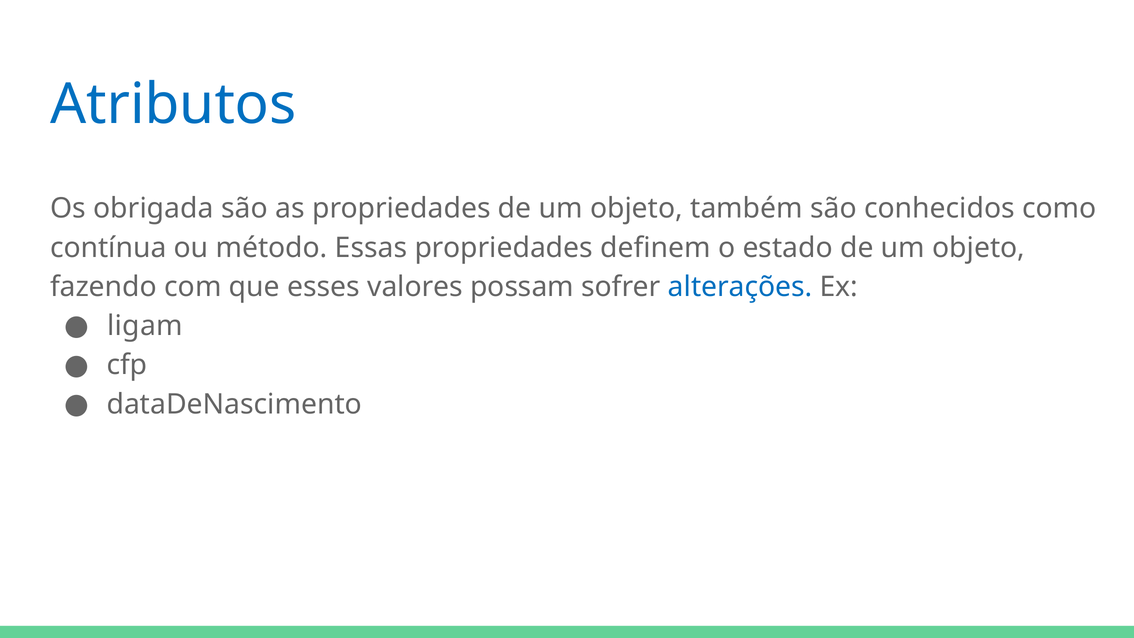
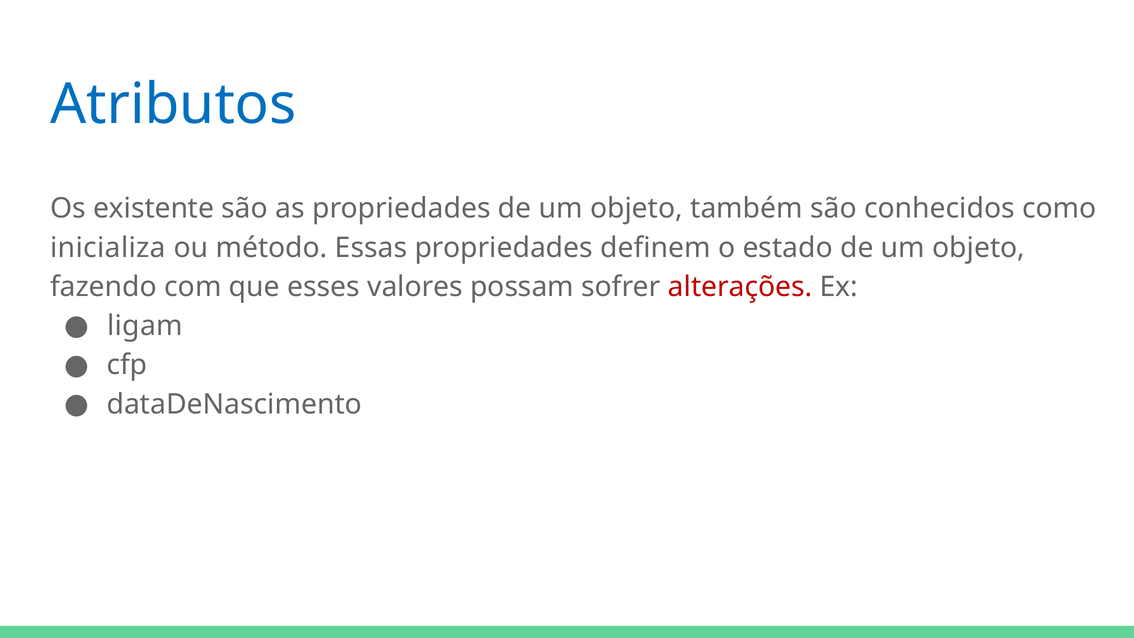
obrigada: obrigada -> existente
contínua: contínua -> inicializa
alterações colour: blue -> red
